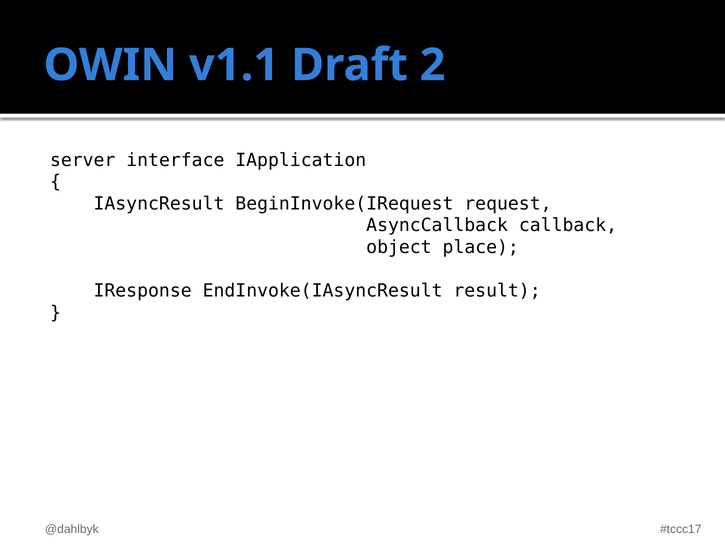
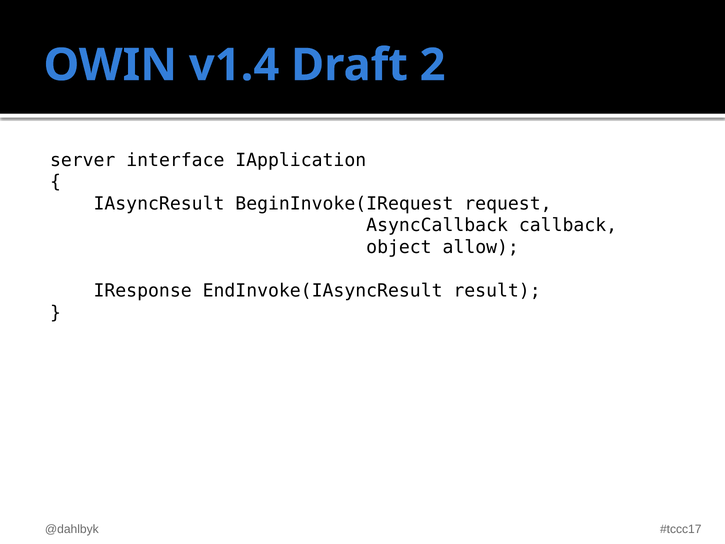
v1.1: v1.1 -> v1.4
place: place -> allow
